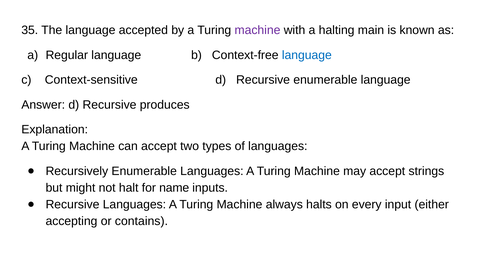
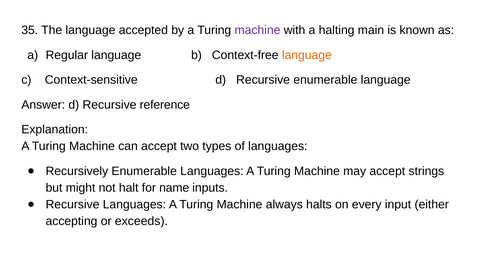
language at (307, 55) colour: blue -> orange
produces: produces -> reference
contains: contains -> exceeds
